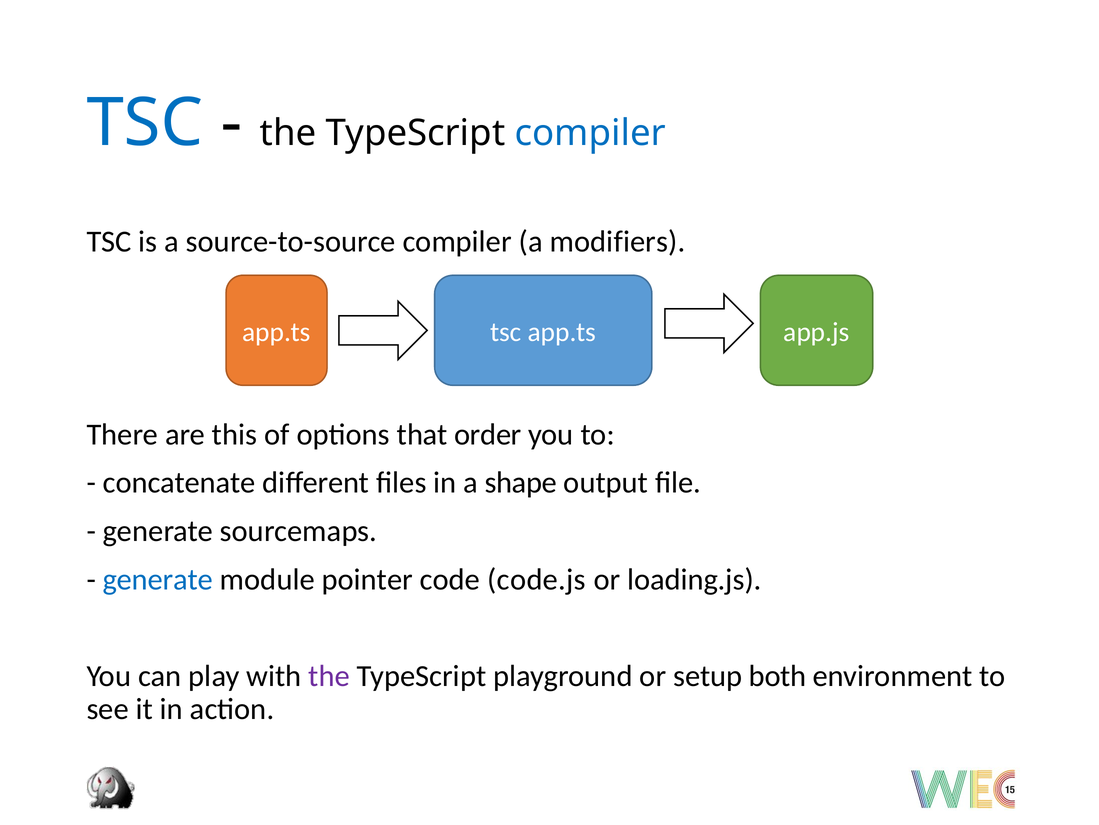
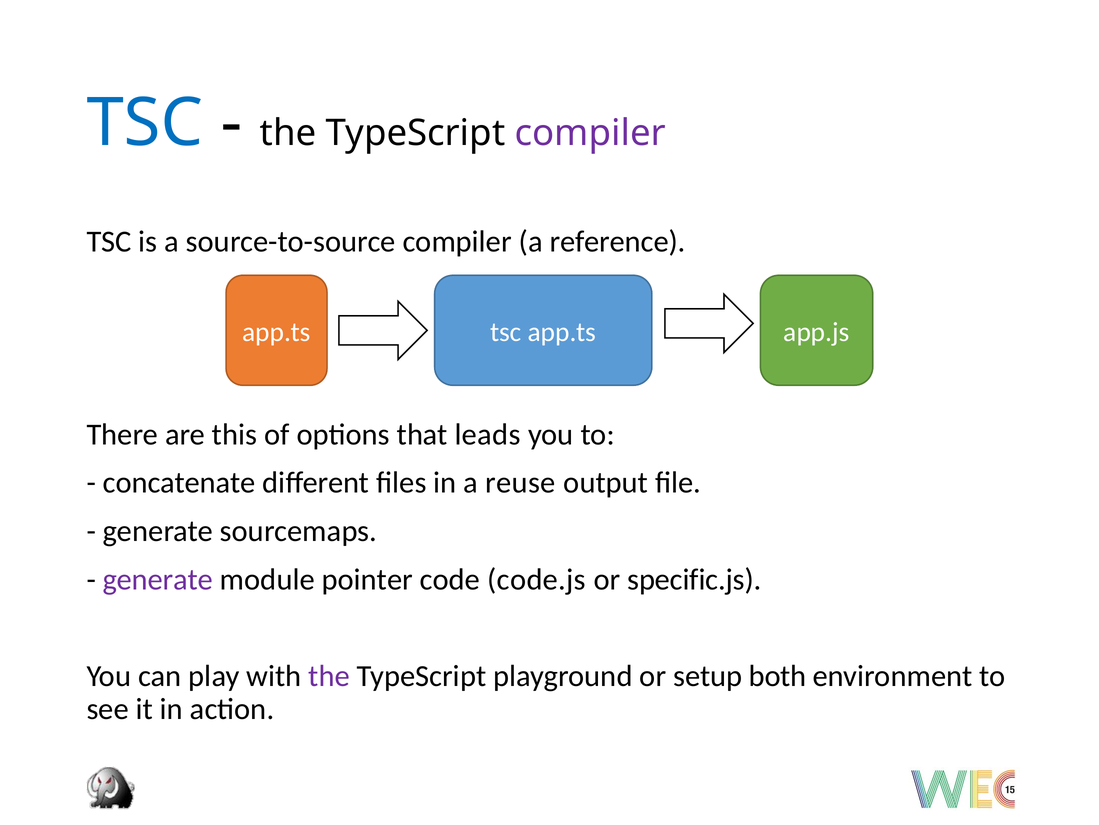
compiler at (590, 133) colour: blue -> purple
modifiers: modifiers -> reference
order: order -> leads
shape: shape -> reuse
generate at (158, 579) colour: blue -> purple
loading.js: loading.js -> specific.js
